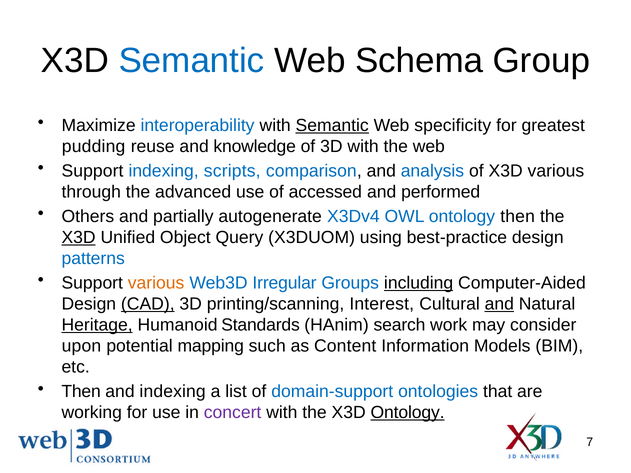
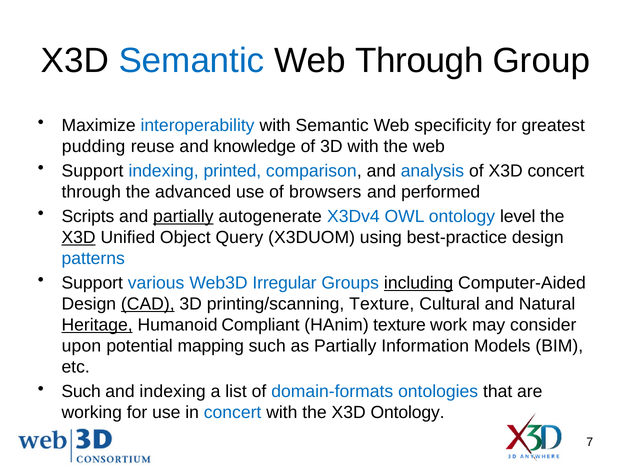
Web Schema: Schema -> Through
Semantic at (332, 125) underline: present -> none
scripts: scripts -> printed
X3D various: various -> concert
accessed: accessed -> browsers
Others: Others -> Scripts
partially at (183, 217) underline: none -> present
ontology then: then -> level
various at (156, 283) colour: orange -> blue
printing/scanning Interest: Interest -> Texture
and at (499, 304) underline: present -> none
Standards: Standards -> Compliant
HAnim search: search -> texture
as Content: Content -> Partially
Then at (81, 392): Then -> Such
domain-support: domain-support -> domain-formats
concert at (233, 413) colour: purple -> blue
Ontology at (408, 413) underline: present -> none
